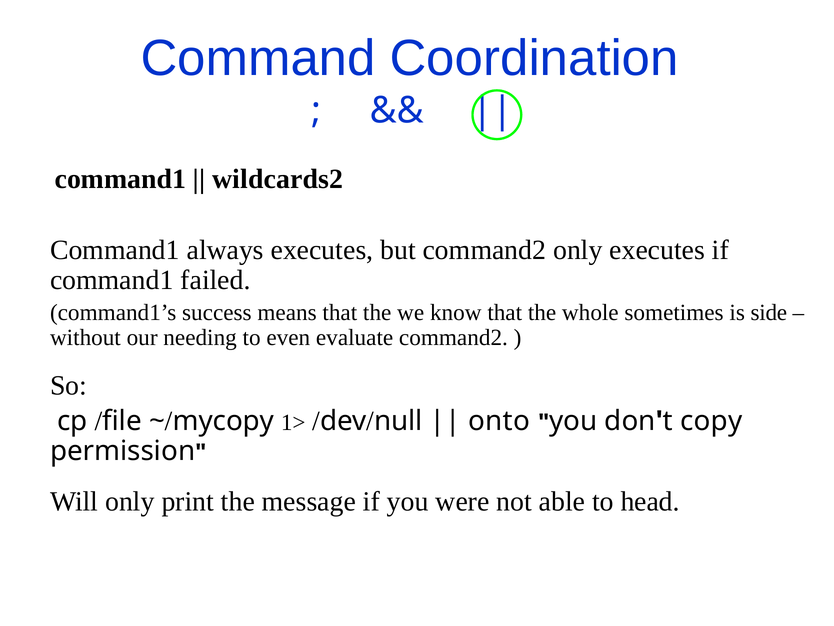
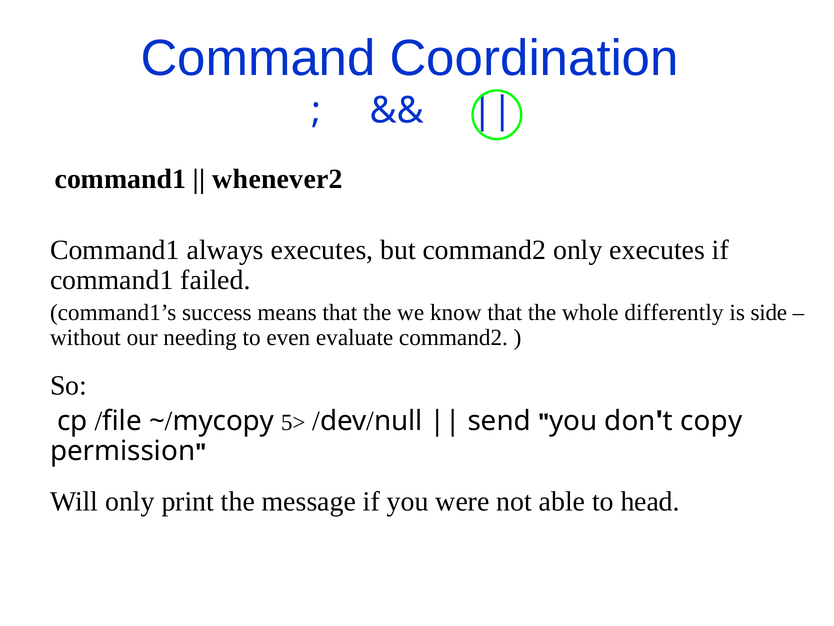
wildcards2: wildcards2 -> whenever2
sometimes: sometimes -> differently
1>: 1> -> 5>
onto: onto -> send
